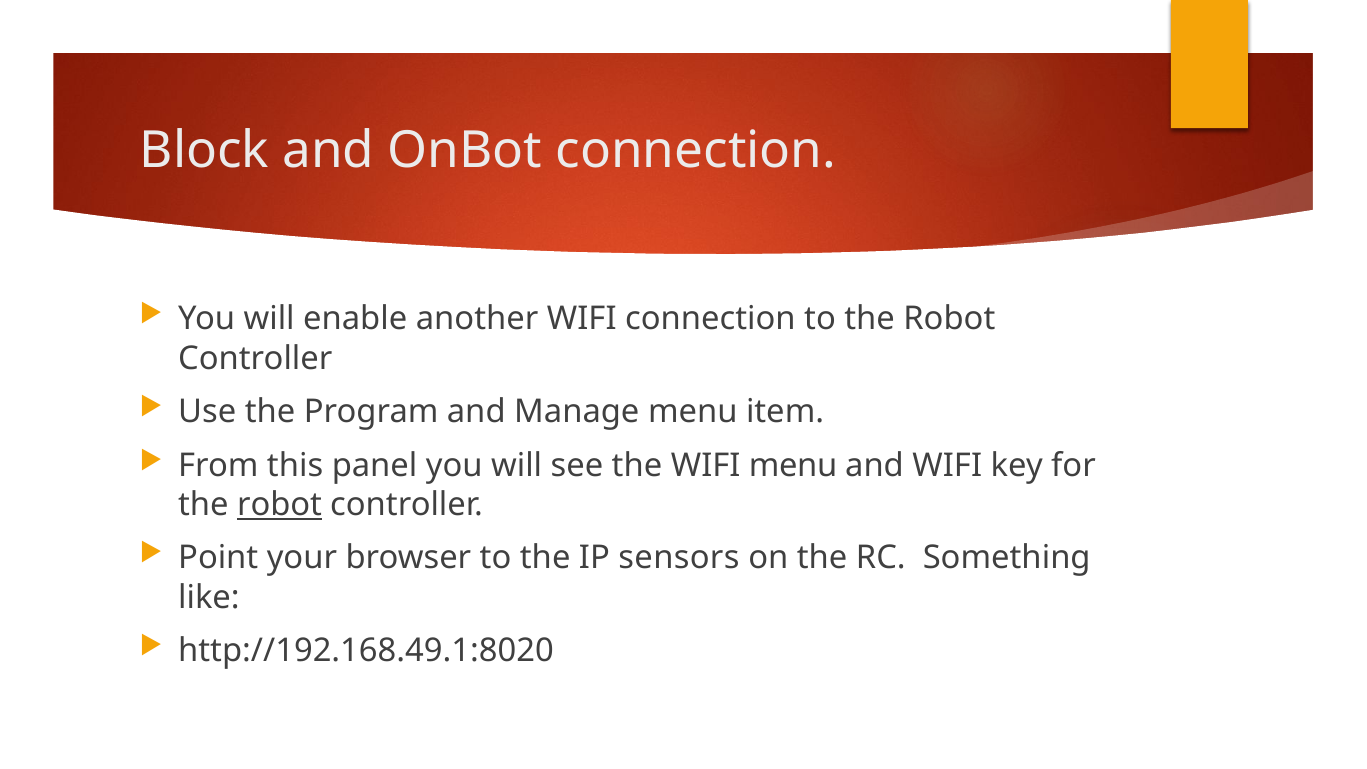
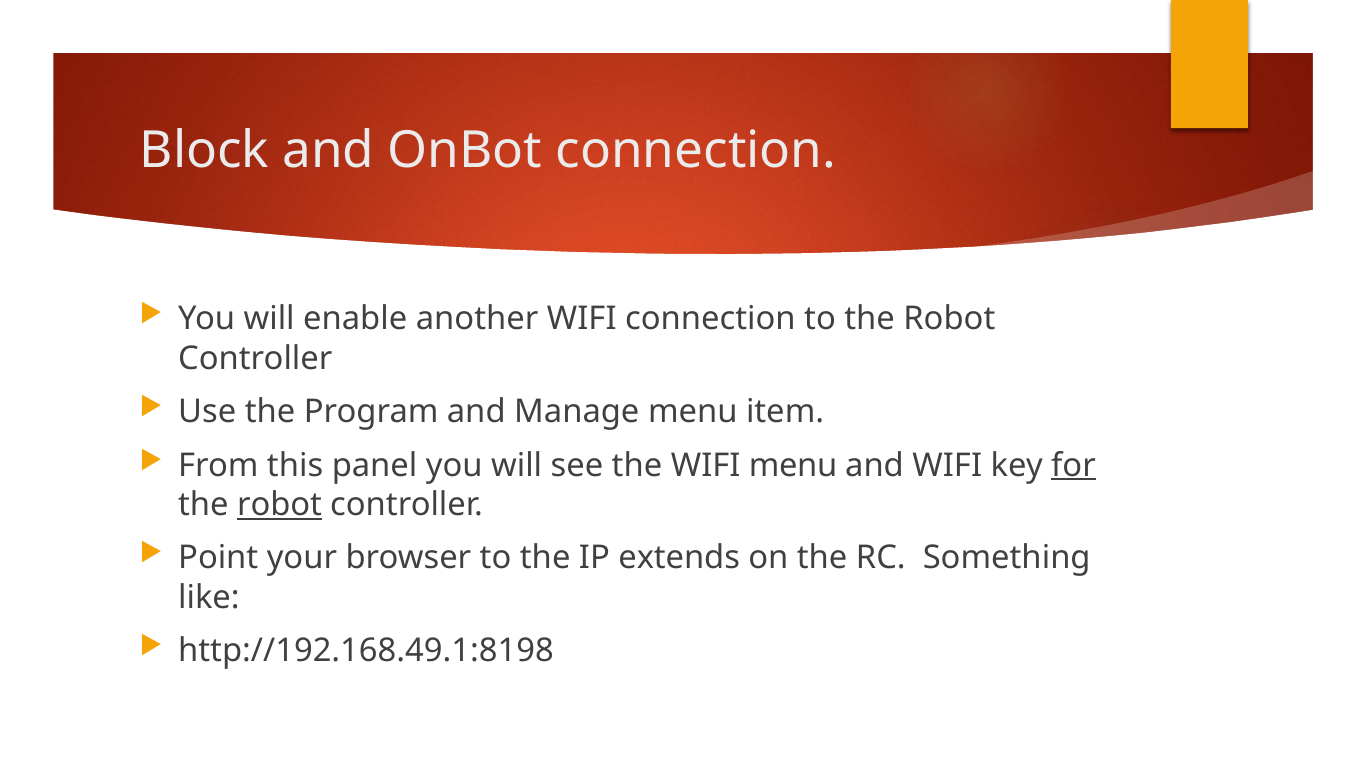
for underline: none -> present
sensors: sensors -> extends
http://192.168.49.1:8020: http://192.168.49.1:8020 -> http://192.168.49.1:8198
